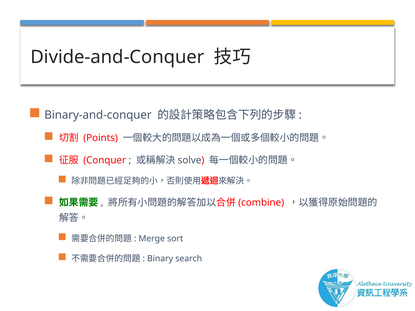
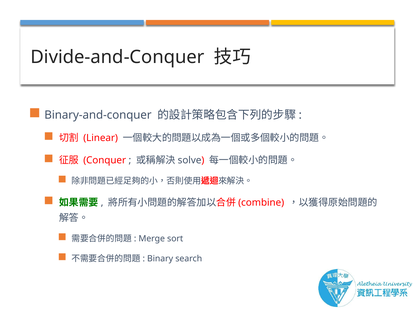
Points: Points -> Linear
